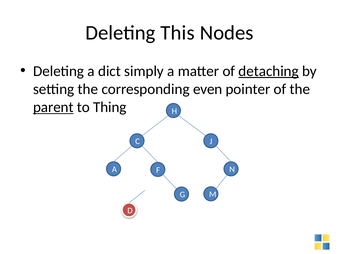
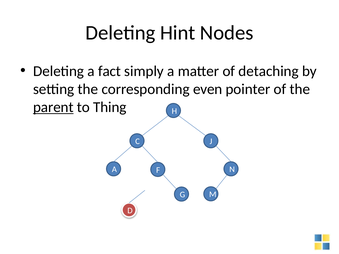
This: This -> Hint
dict: dict -> fact
detaching underline: present -> none
